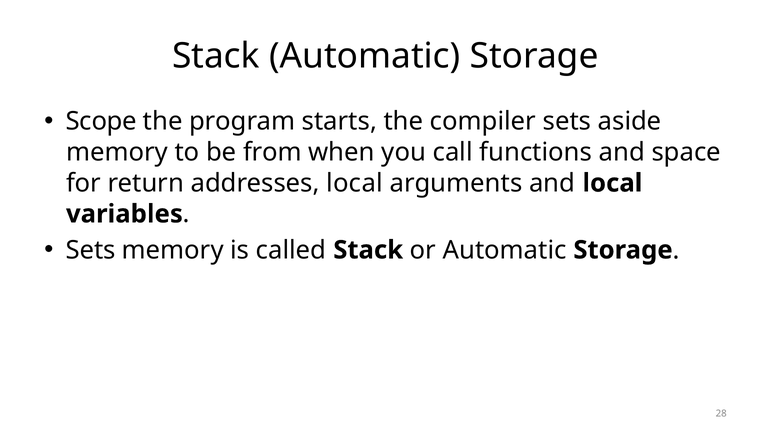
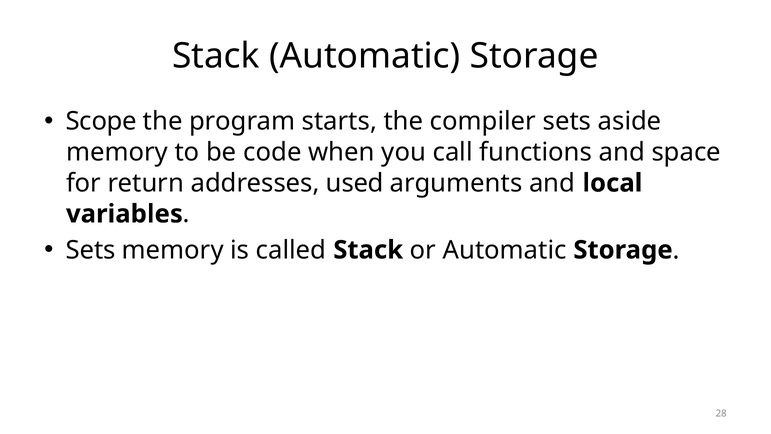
from: from -> code
addresses local: local -> used
